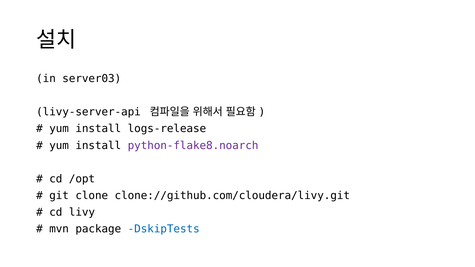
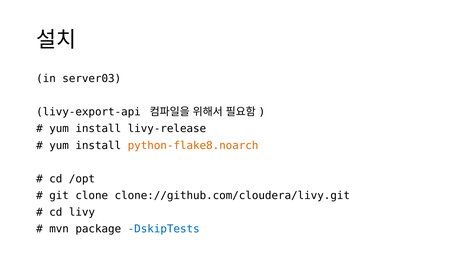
livy-server-api: livy-server-api -> livy-export-api
logs-release: logs-release -> livy-release
python-flake8.noarch colour: purple -> orange
